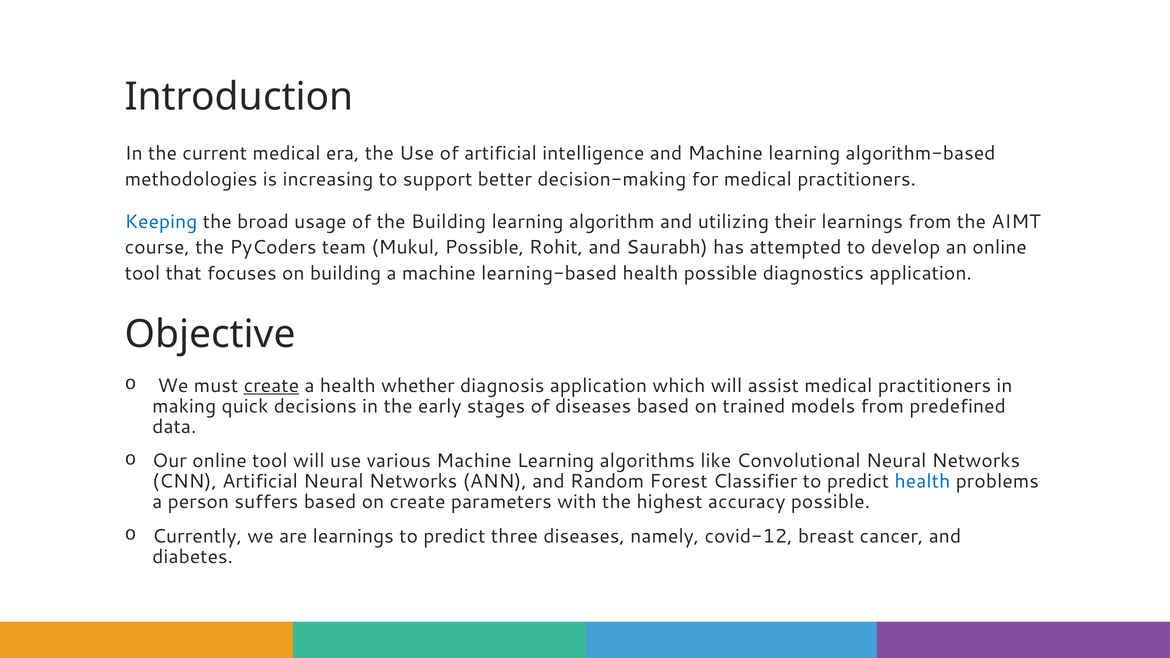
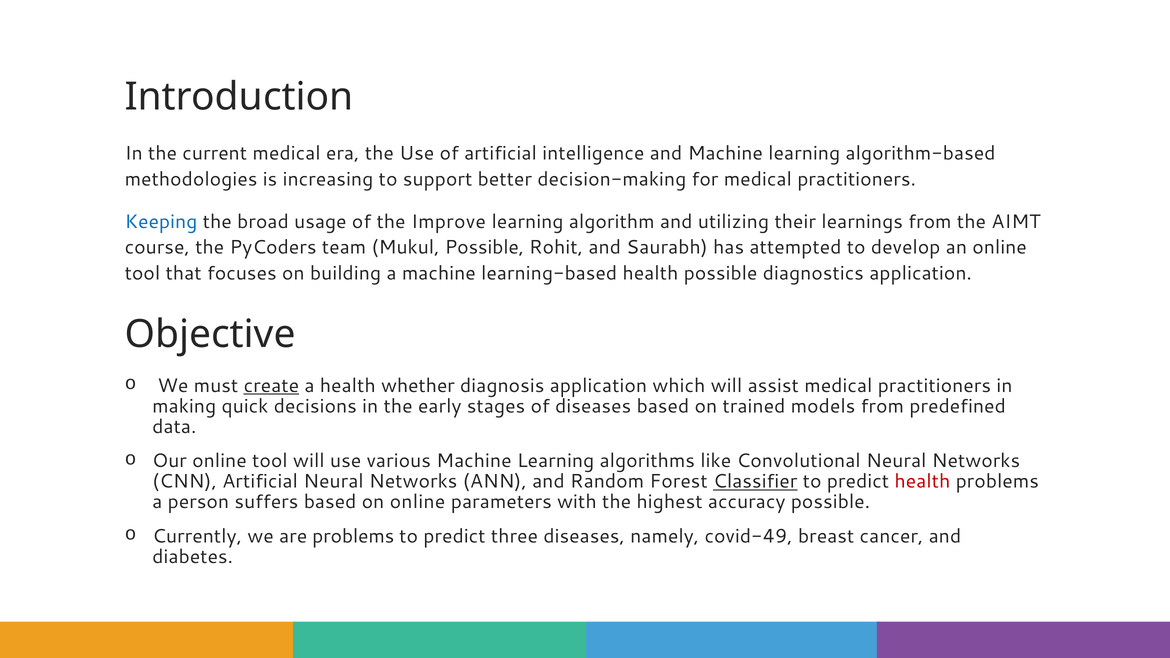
the Building: Building -> Improve
Classifier underline: none -> present
health at (922, 482) colour: blue -> red
on create: create -> online
are learnings: learnings -> problems
covid-12: covid-12 -> covid-49
